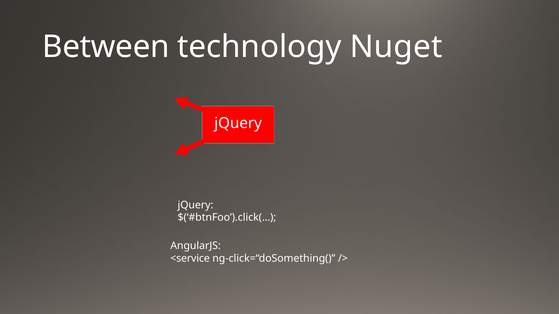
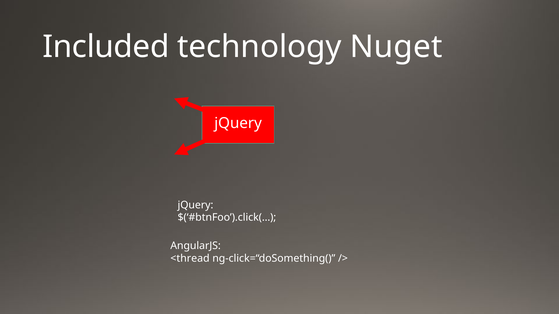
Between: Between -> Included
<service: <service -> <thread
